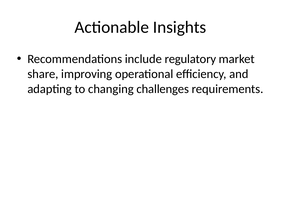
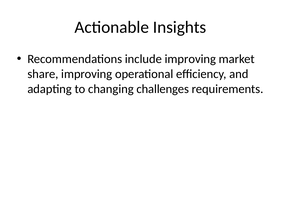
include regulatory: regulatory -> improving
